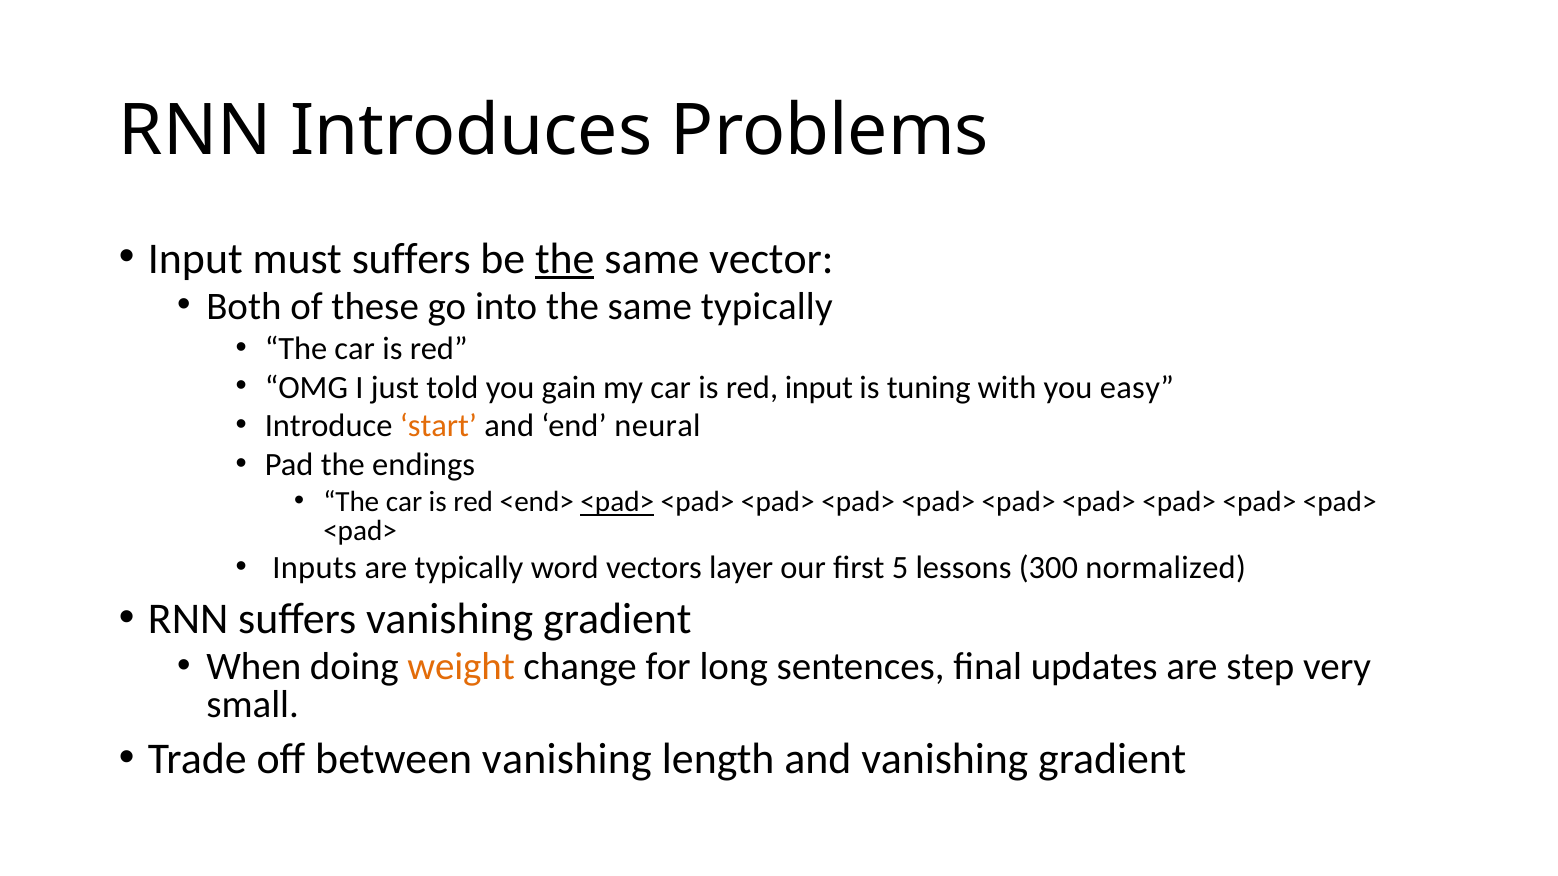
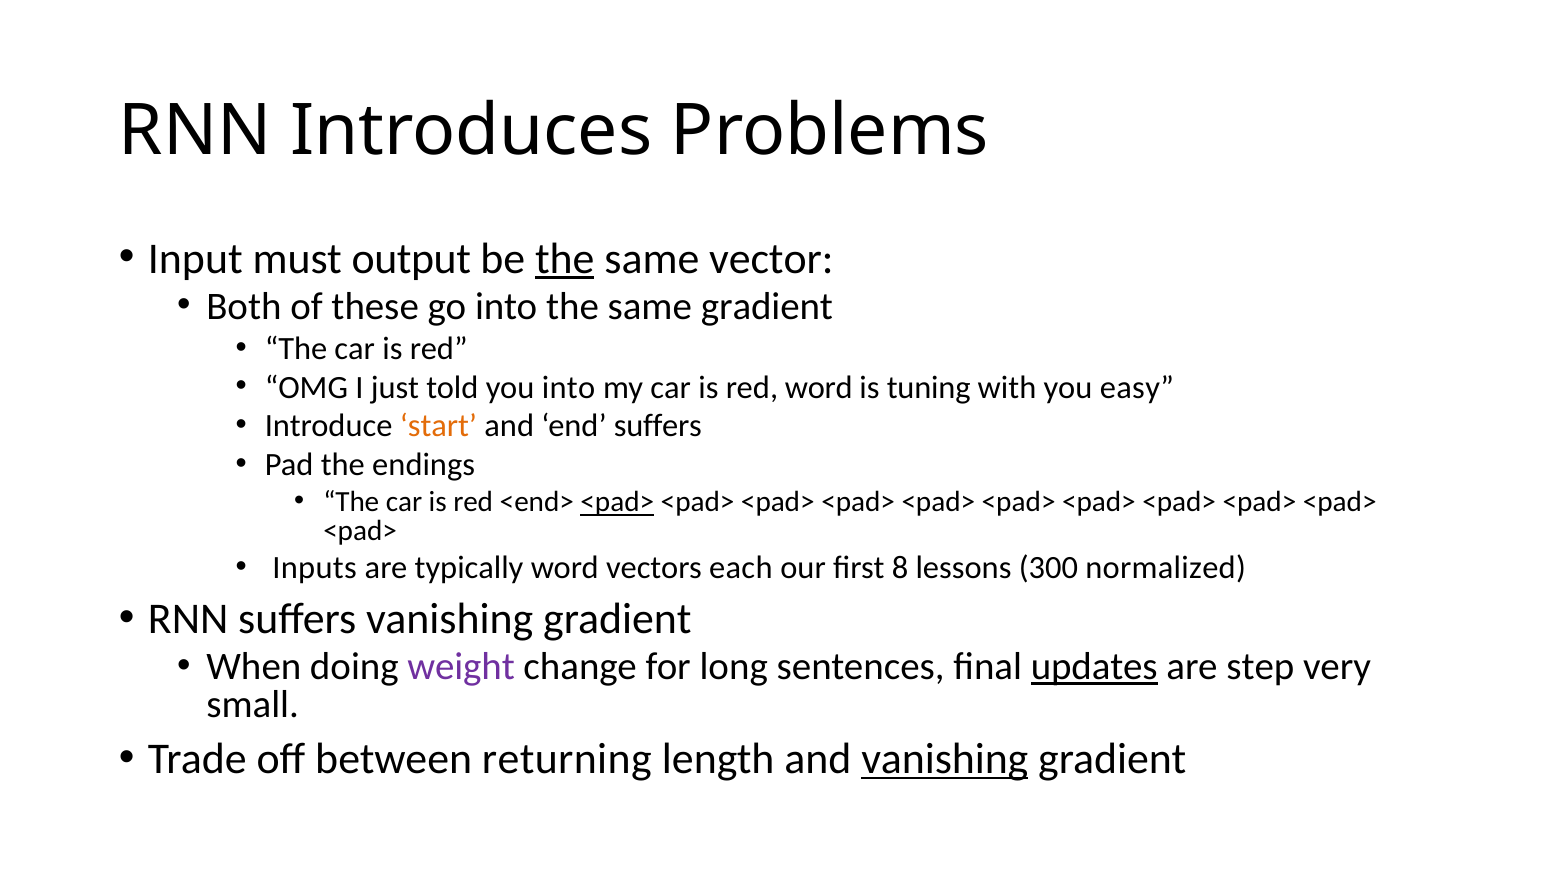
must suffers: suffers -> output
same typically: typically -> gradient
you gain: gain -> into
red input: input -> word
end neural: neural -> suffers
layer: layer -> each
5: 5 -> 8
weight colour: orange -> purple
updates underline: none -> present
between vanishing: vanishing -> returning
vanishing at (945, 759) underline: none -> present
